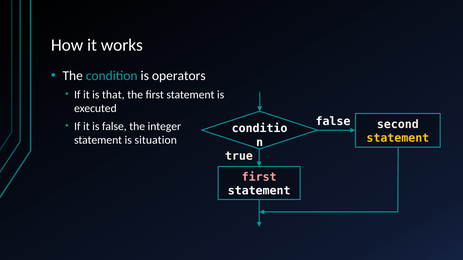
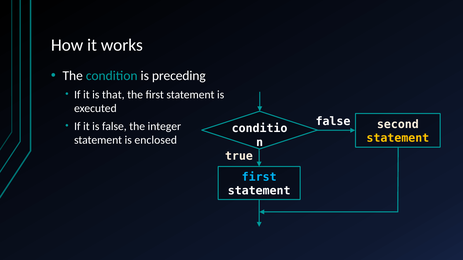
operators: operators -> preceding
situation: situation -> enclosed
first at (259, 177) colour: pink -> light blue
